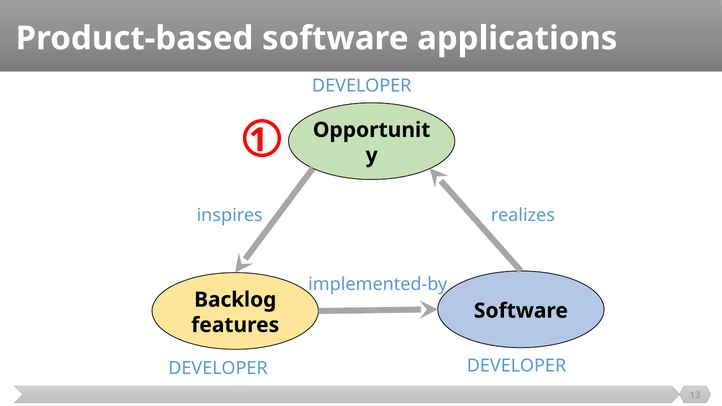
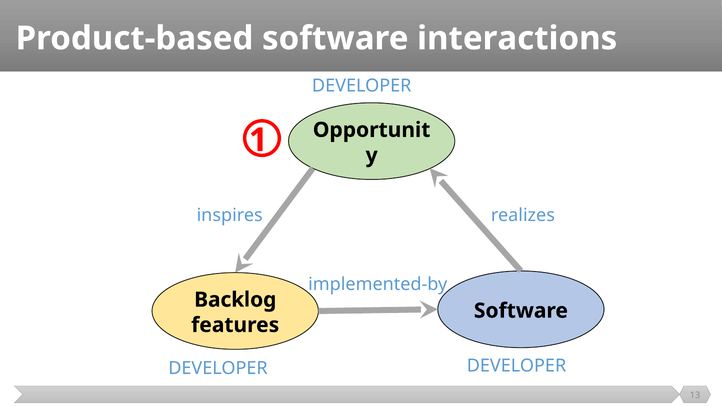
applications: applications -> interactions
